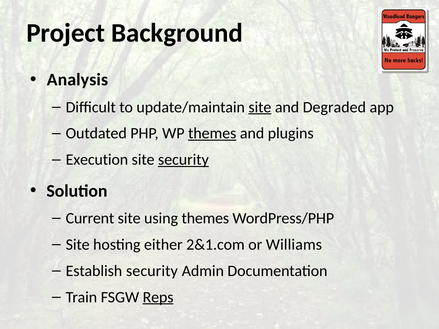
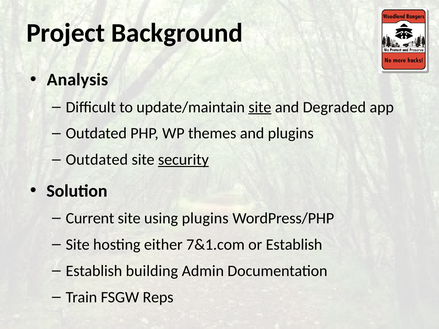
themes at (212, 134) underline: present -> none
Execution at (97, 160): Execution -> Outdated
using themes: themes -> plugins
2&1.com: 2&1.com -> 7&1.com
or Williams: Williams -> Establish
Establish security: security -> building
Reps underline: present -> none
